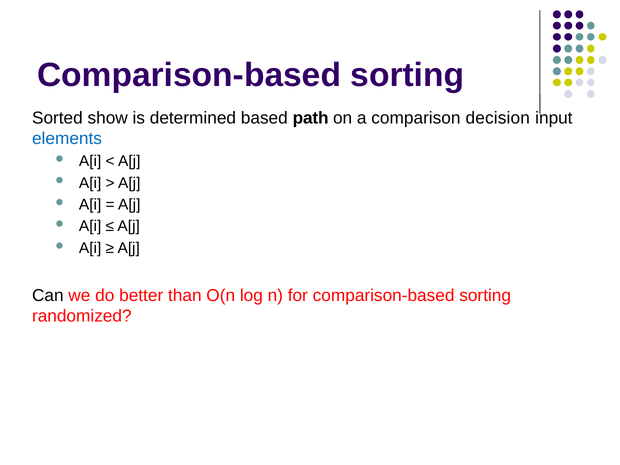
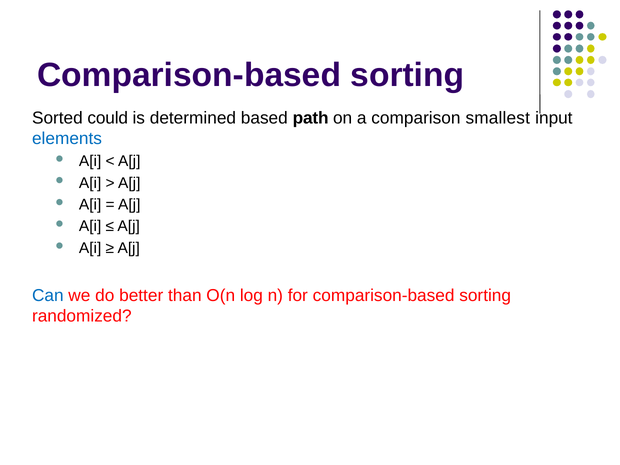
show: show -> could
decision: decision -> smallest
Can colour: black -> blue
